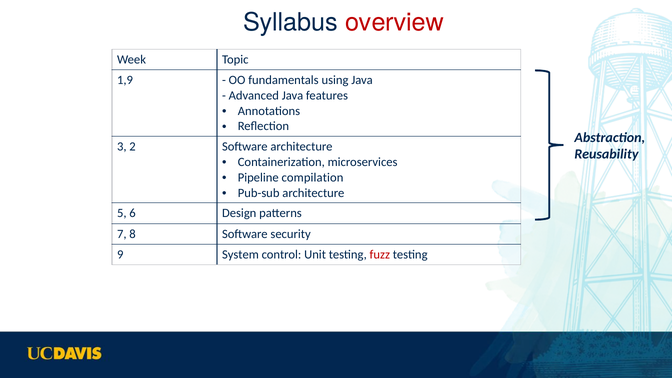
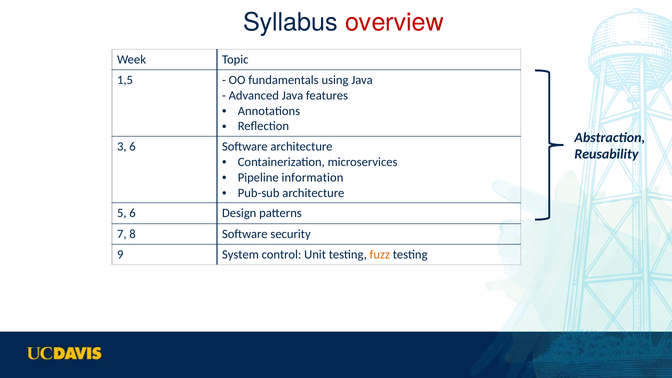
1,9: 1,9 -> 1,5
3 2: 2 -> 6
compilation: compilation -> information
fuzz colour: red -> orange
